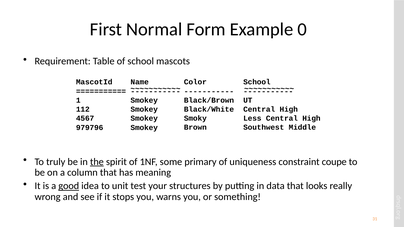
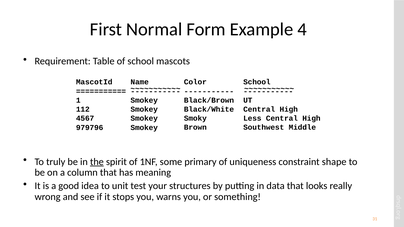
0: 0 -> 4
coupe: coupe -> shape
good underline: present -> none
